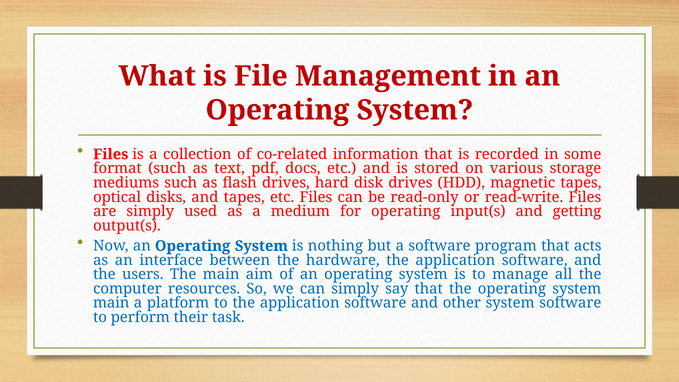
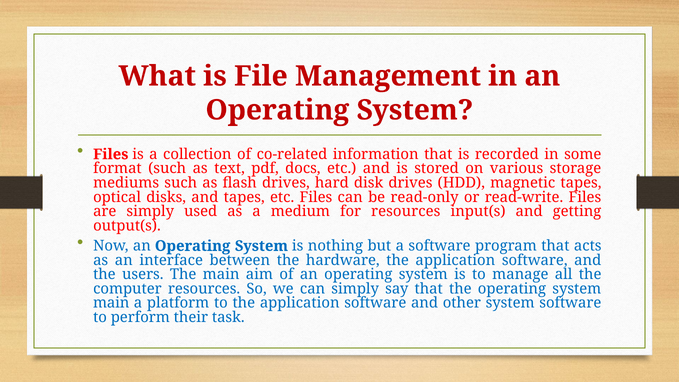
for operating: operating -> resources
